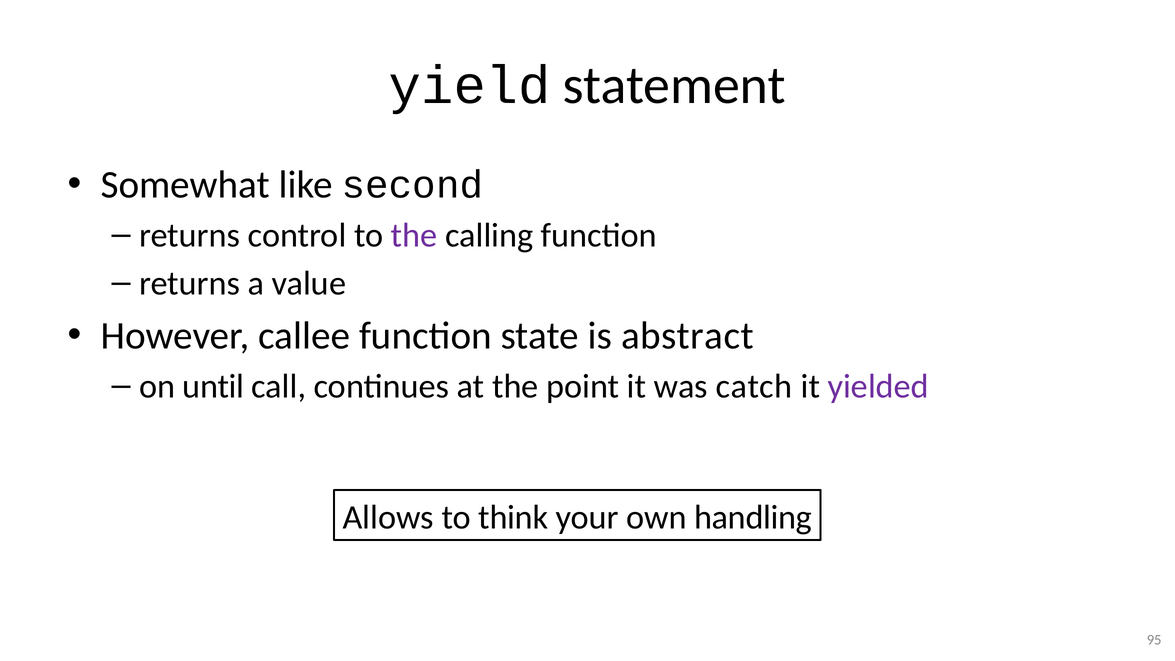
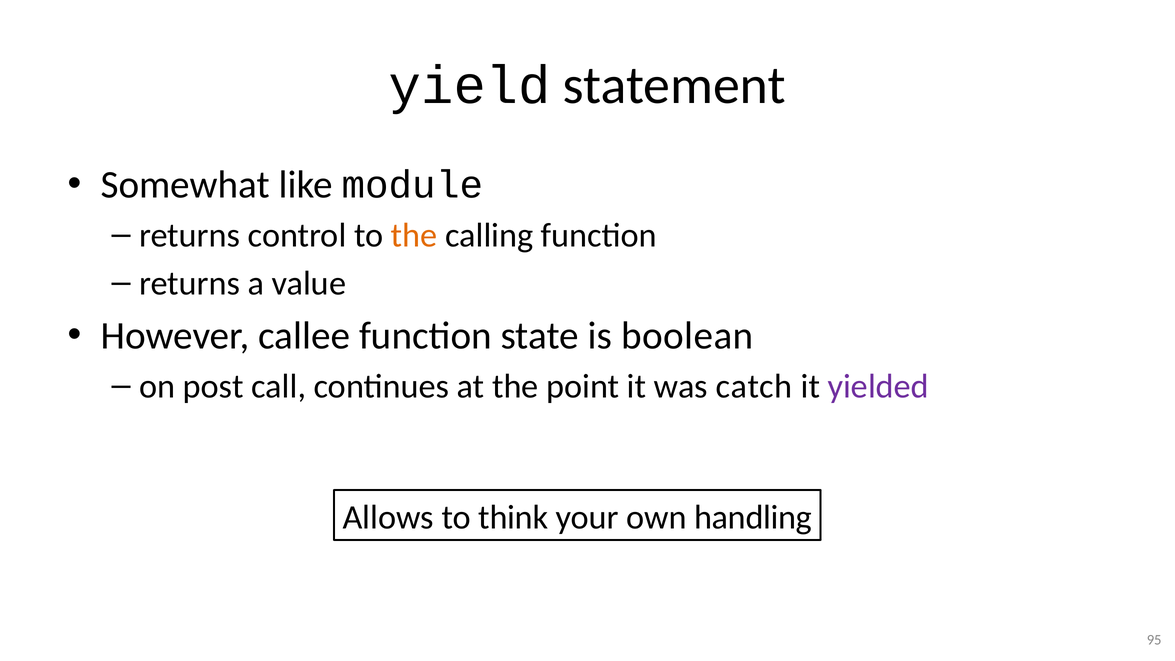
second: second -> module
the at (414, 235) colour: purple -> orange
abstract: abstract -> boolean
until: until -> post
